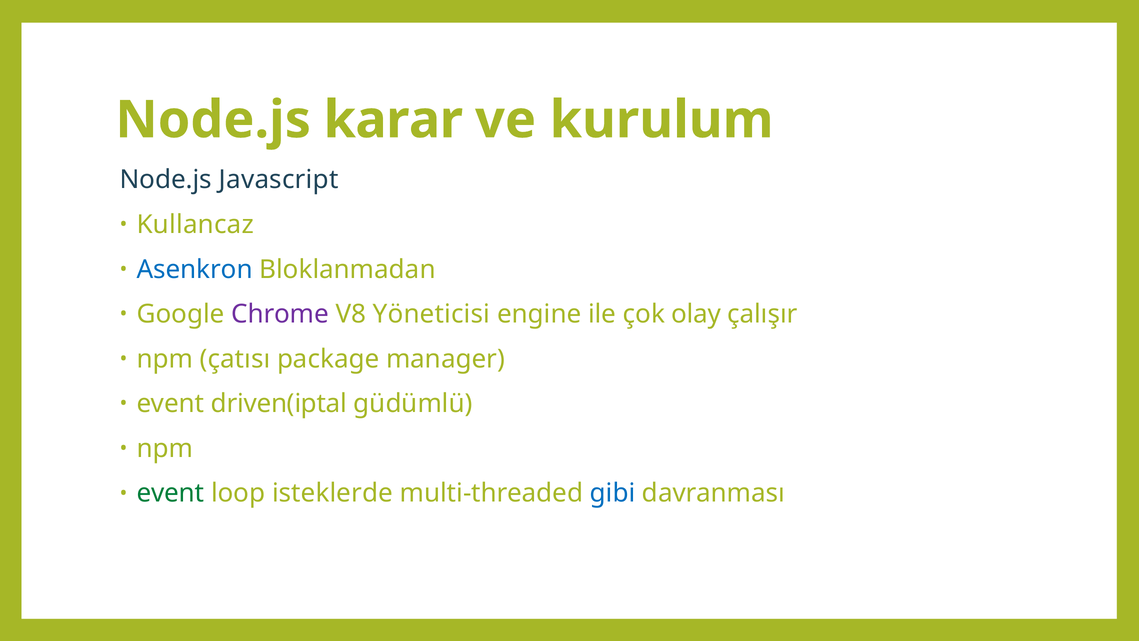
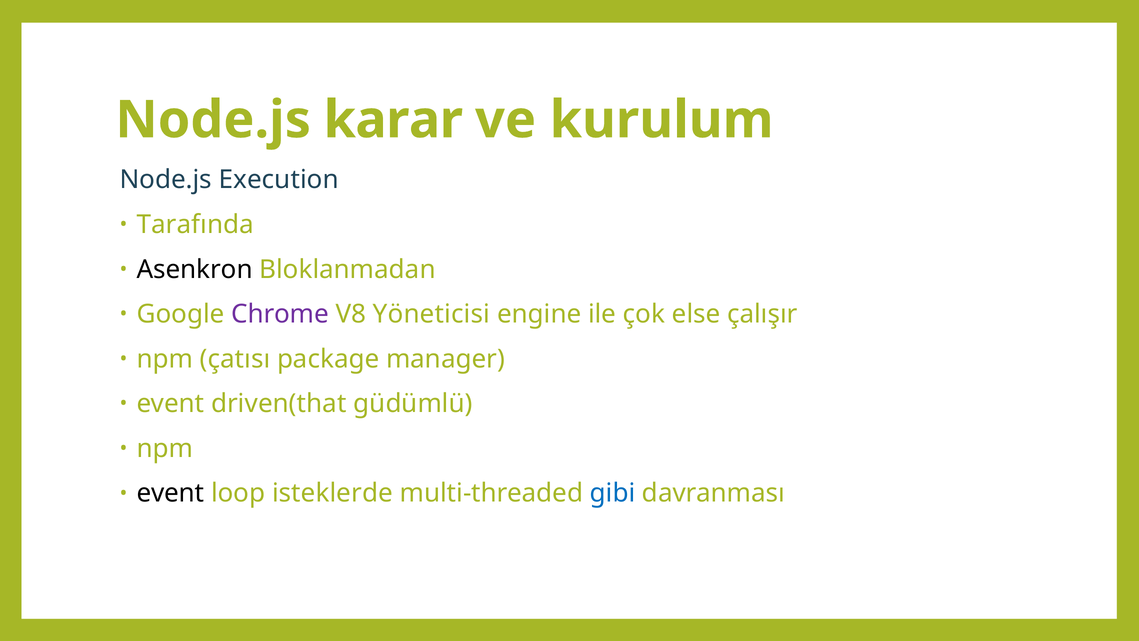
Javascript: Javascript -> Execution
Kullancaz: Kullancaz -> Tarafında
Asenkron colour: blue -> black
olay: olay -> else
driven(iptal: driven(iptal -> driven(that
event at (171, 493) colour: green -> black
